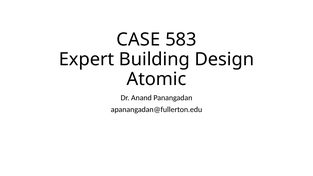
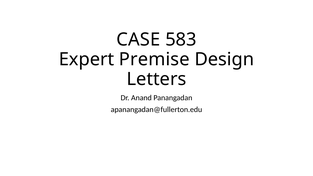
Building: Building -> Premise
Atomic: Atomic -> Letters
